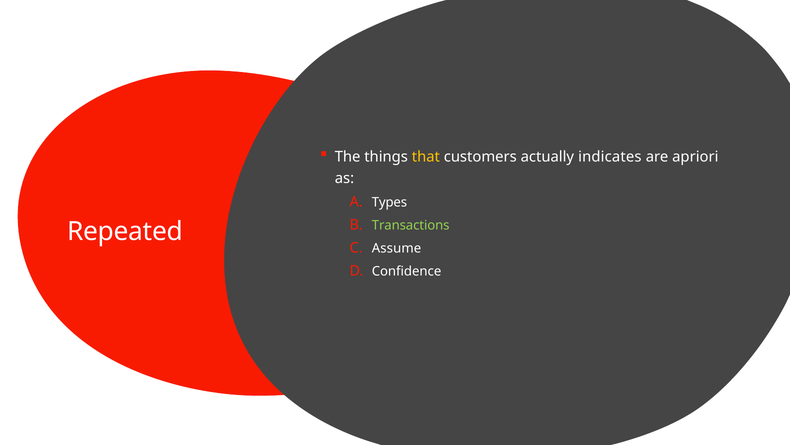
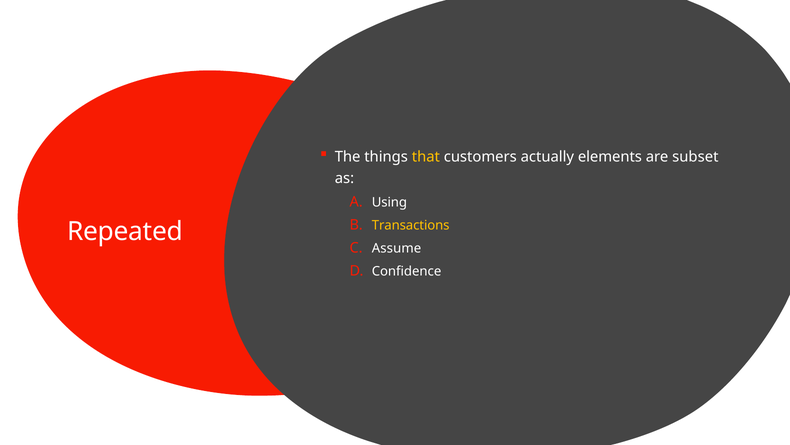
indicates: indicates -> elements
apriori: apriori -> subset
Types: Types -> Using
Transactions colour: light green -> yellow
